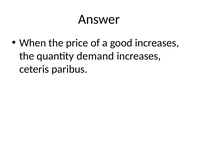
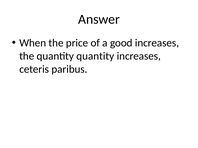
quantity demand: demand -> quantity
